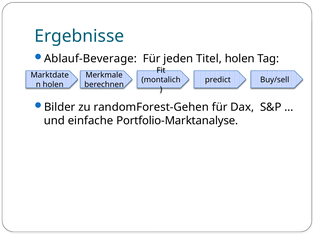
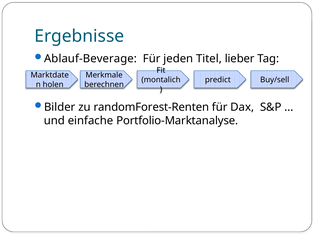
Titel holen: holen -> lieber
randomForest-Gehen: randomForest-Gehen -> randomForest-Renten
